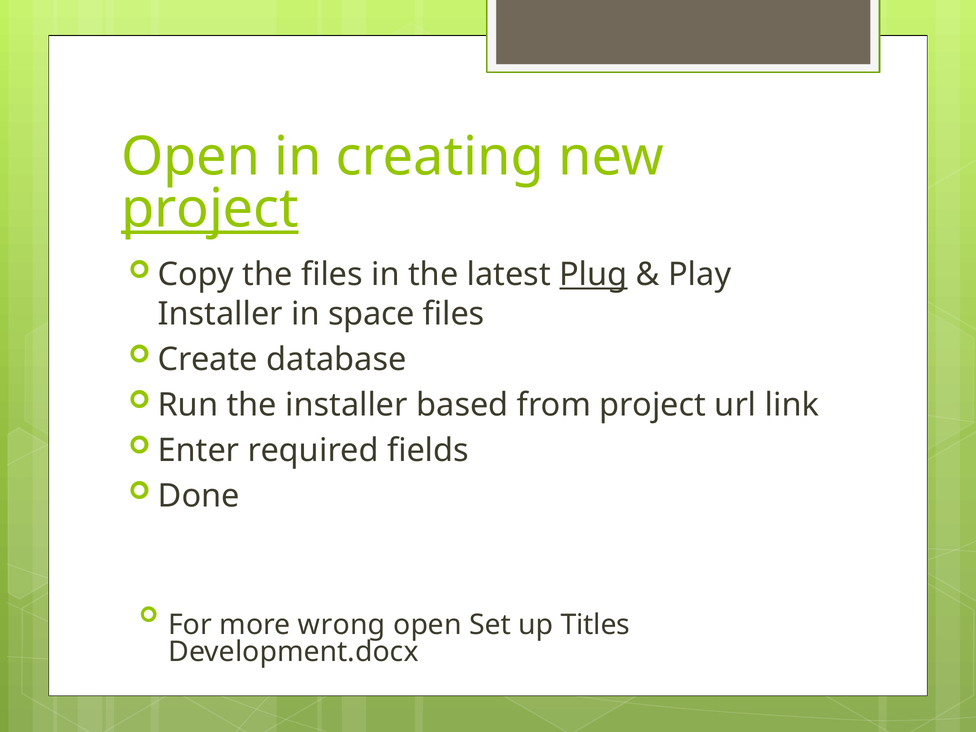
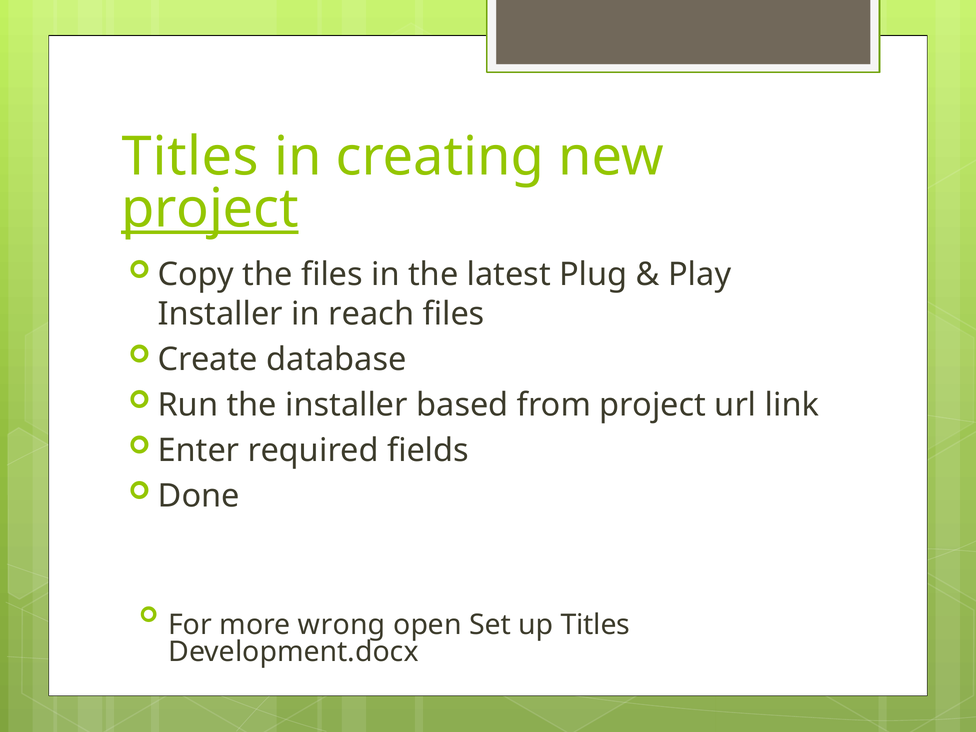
Open at (191, 157): Open -> Titles
Plug underline: present -> none
space: space -> reach
